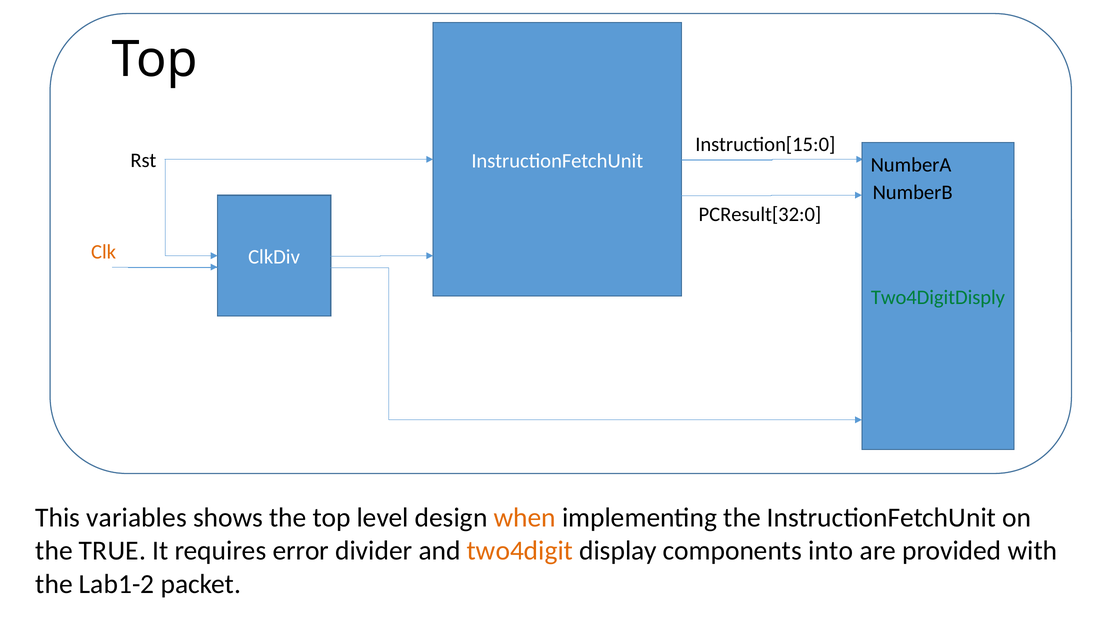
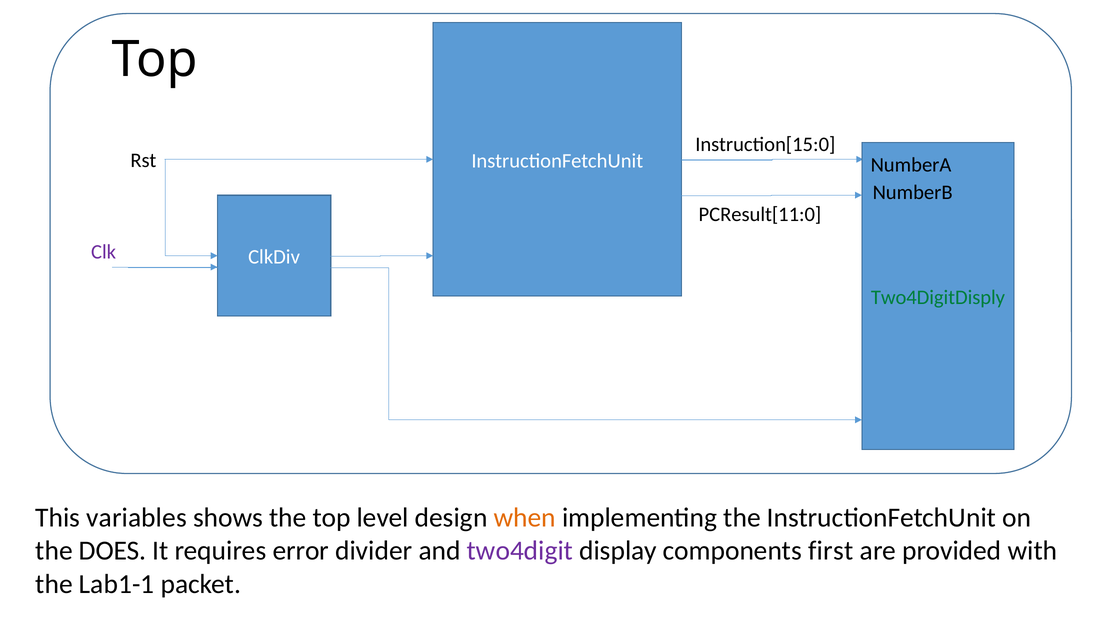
PCResult[32:0: PCResult[32:0 -> PCResult[11:0
Clk colour: orange -> purple
TRUE: TRUE -> DOES
two4digit colour: orange -> purple
into: into -> first
Lab1-2: Lab1-2 -> Lab1-1
